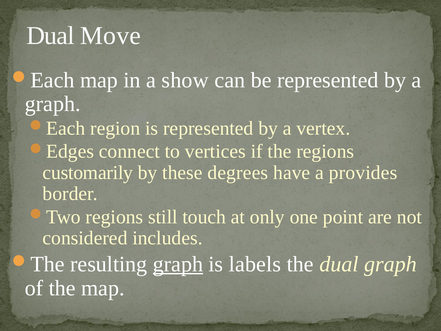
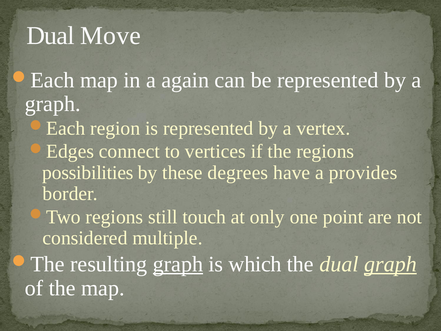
show: show -> again
customarily: customarily -> possibilities
includes: includes -> multiple
labels: labels -> which
graph at (390, 264) underline: none -> present
